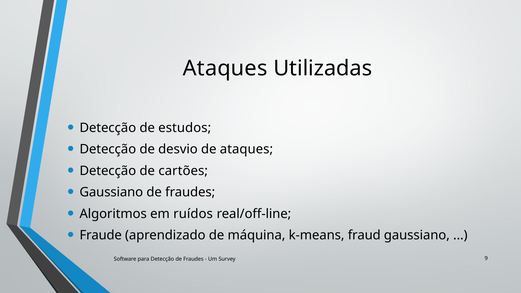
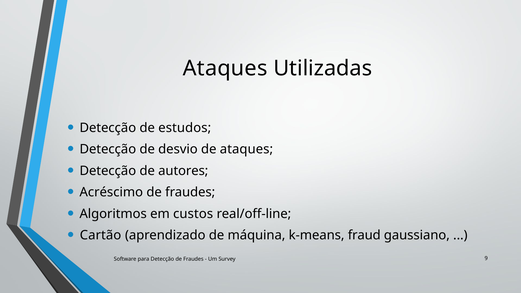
cartões: cartões -> autores
Gaussiano at (111, 192): Gaussiano -> Acréscimo
ruídos: ruídos -> custos
Fraude: Fraude -> Cartão
